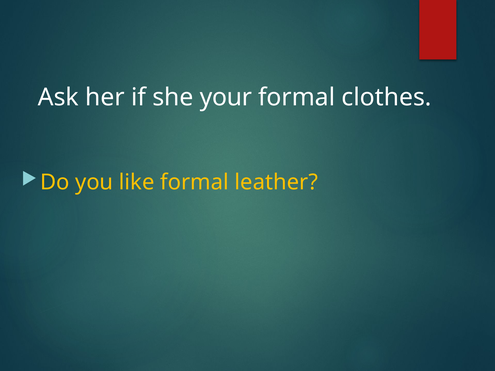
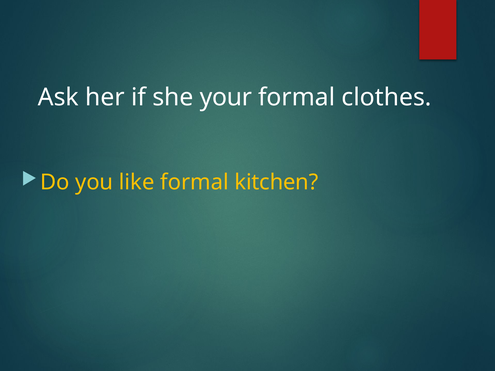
leather: leather -> kitchen
